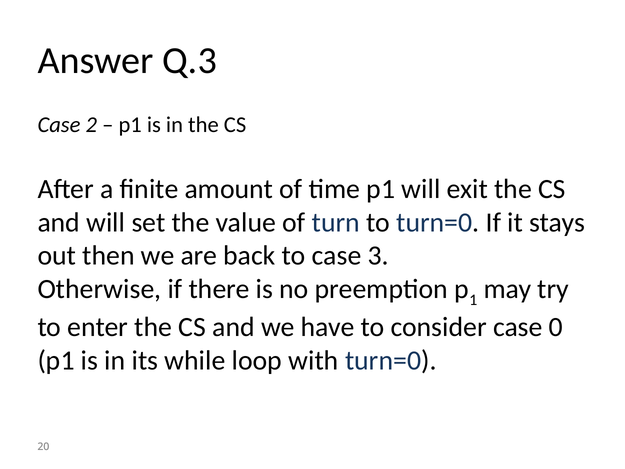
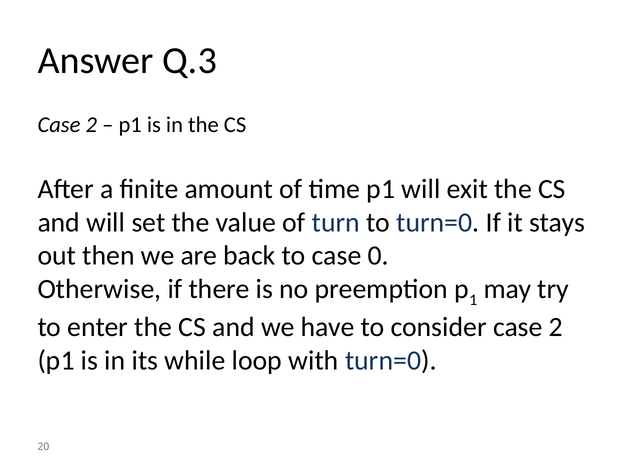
3: 3 -> 0
consider case 0: 0 -> 2
